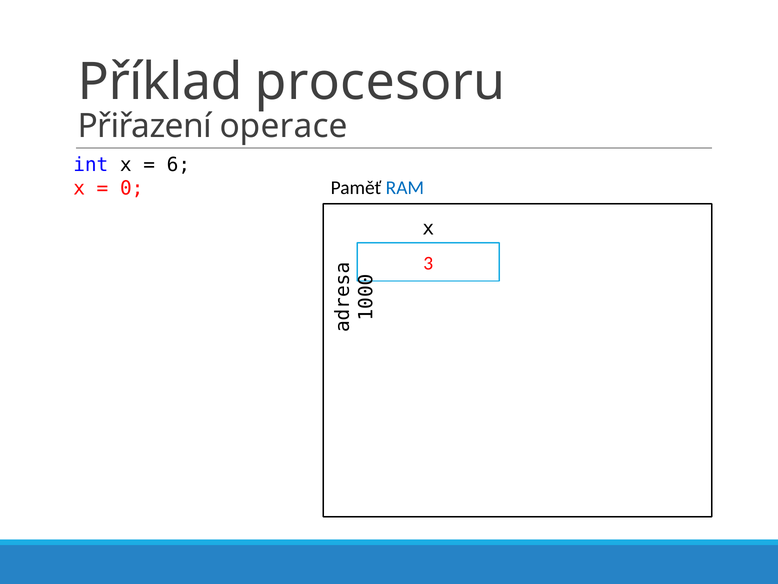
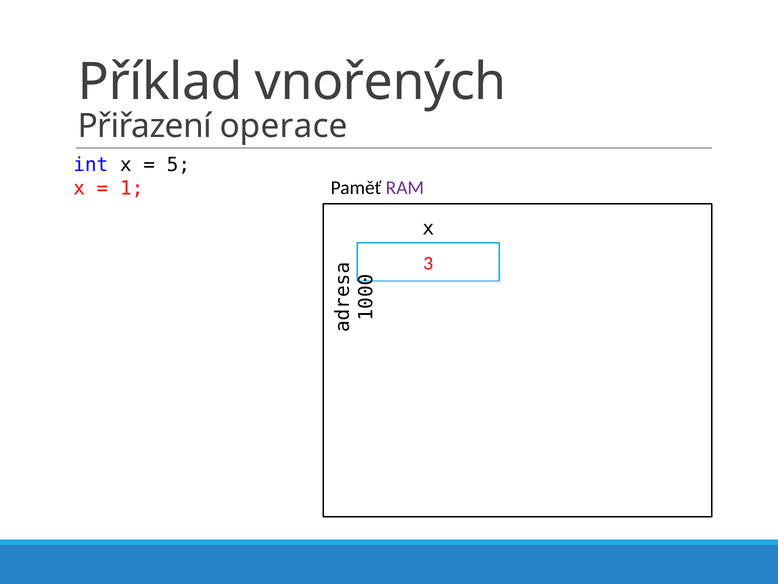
procesoru: procesoru -> vnořených
6: 6 -> 5
0 at (132, 188): 0 -> 1
RAM colour: blue -> purple
